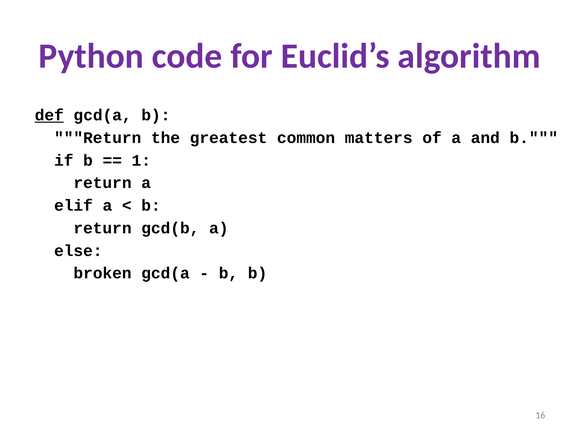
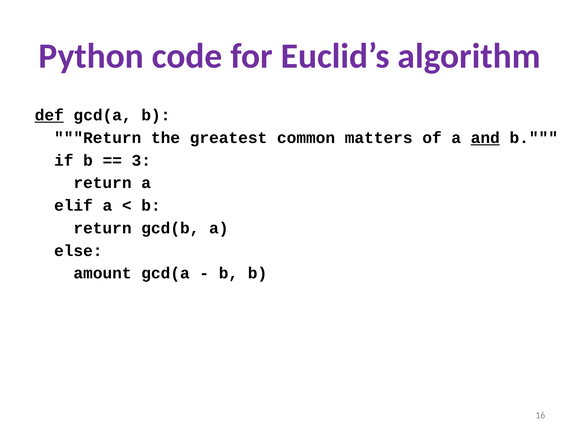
and underline: none -> present
1: 1 -> 3
broken: broken -> amount
